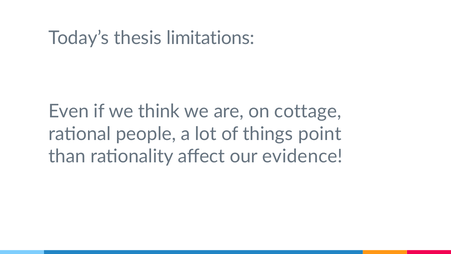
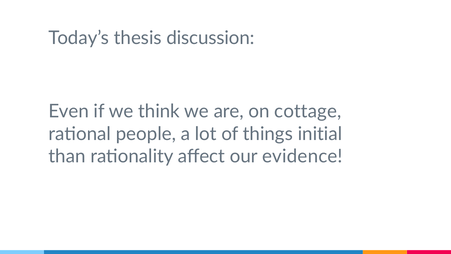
limitations: limitations -> discussion
point: point -> initial
